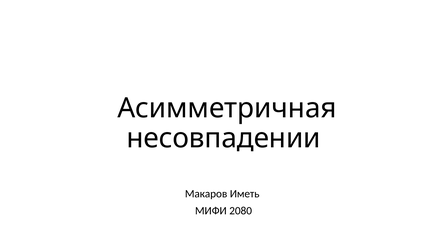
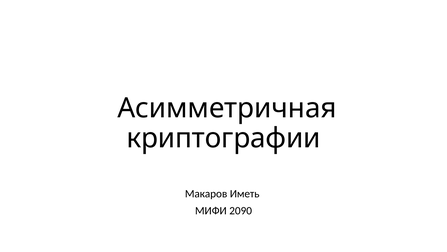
несовпадении: несовпадении -> криптографии
2080: 2080 -> 2090
